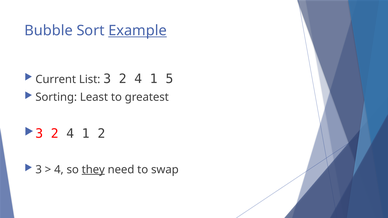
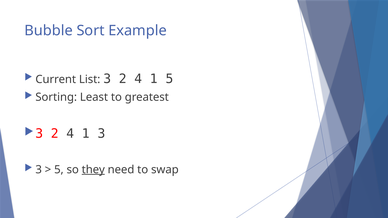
Example underline: present -> none
1 2: 2 -> 3
4 at (59, 170): 4 -> 5
